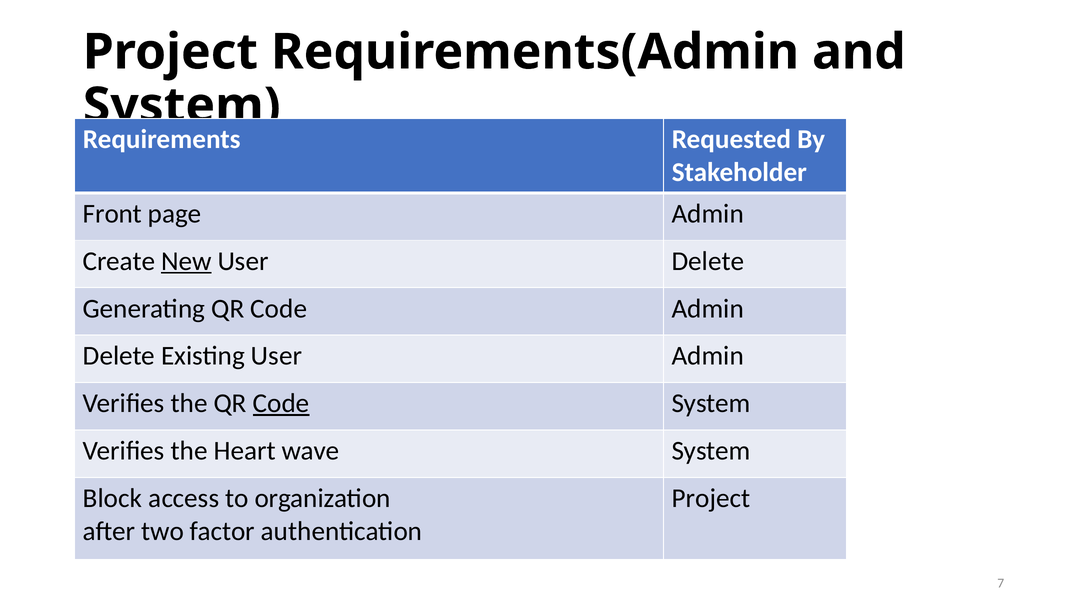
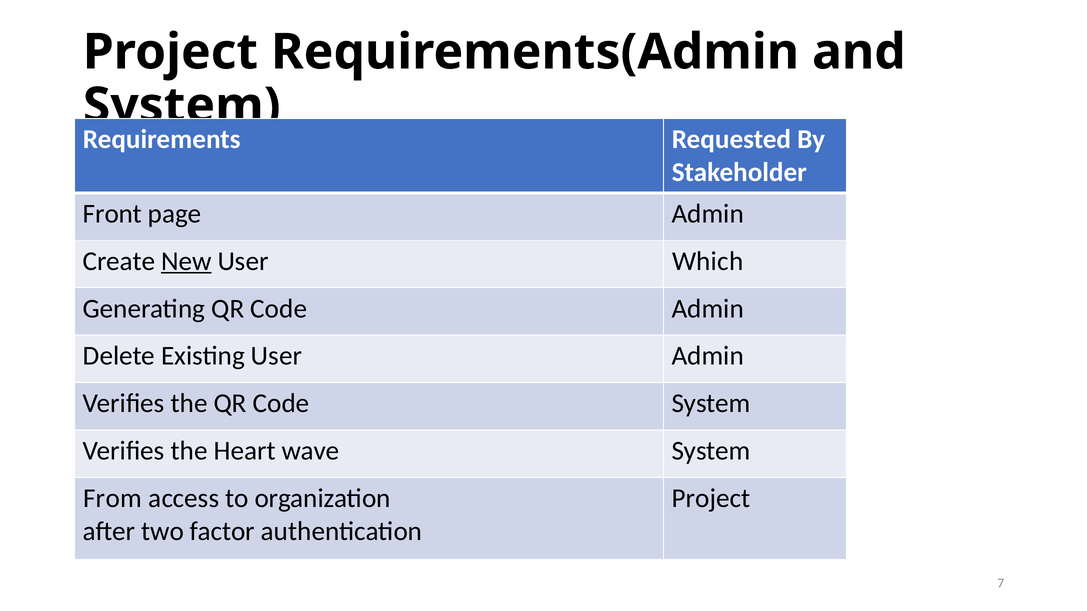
User Delete: Delete -> Which
Code at (281, 404) underline: present -> none
Block: Block -> From
